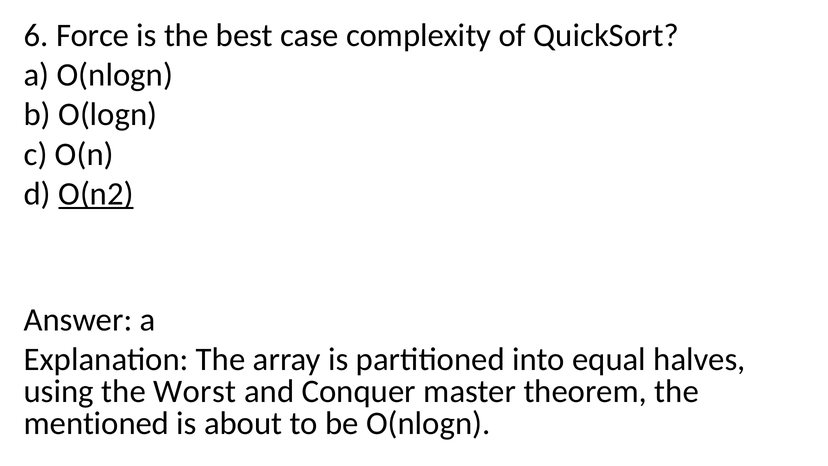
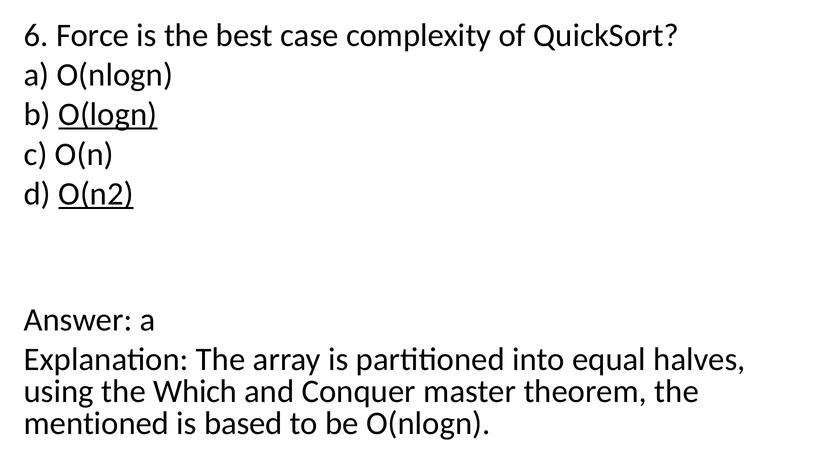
O(logn underline: none -> present
Worst: Worst -> Which
about: about -> based
